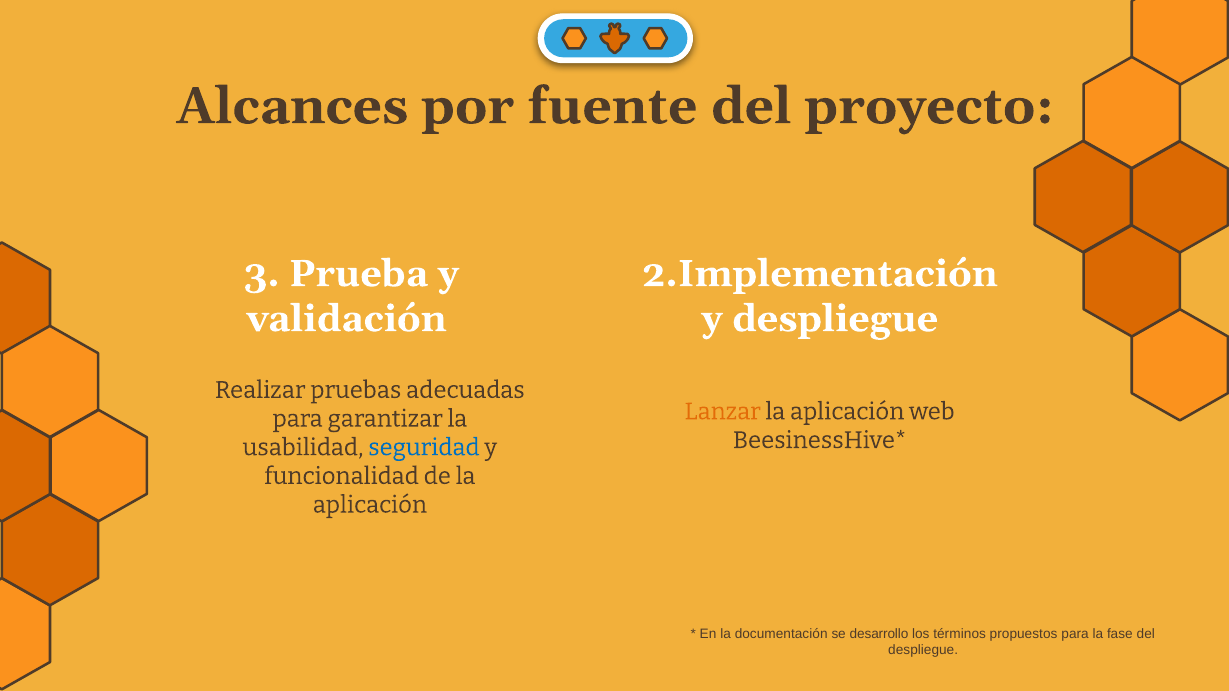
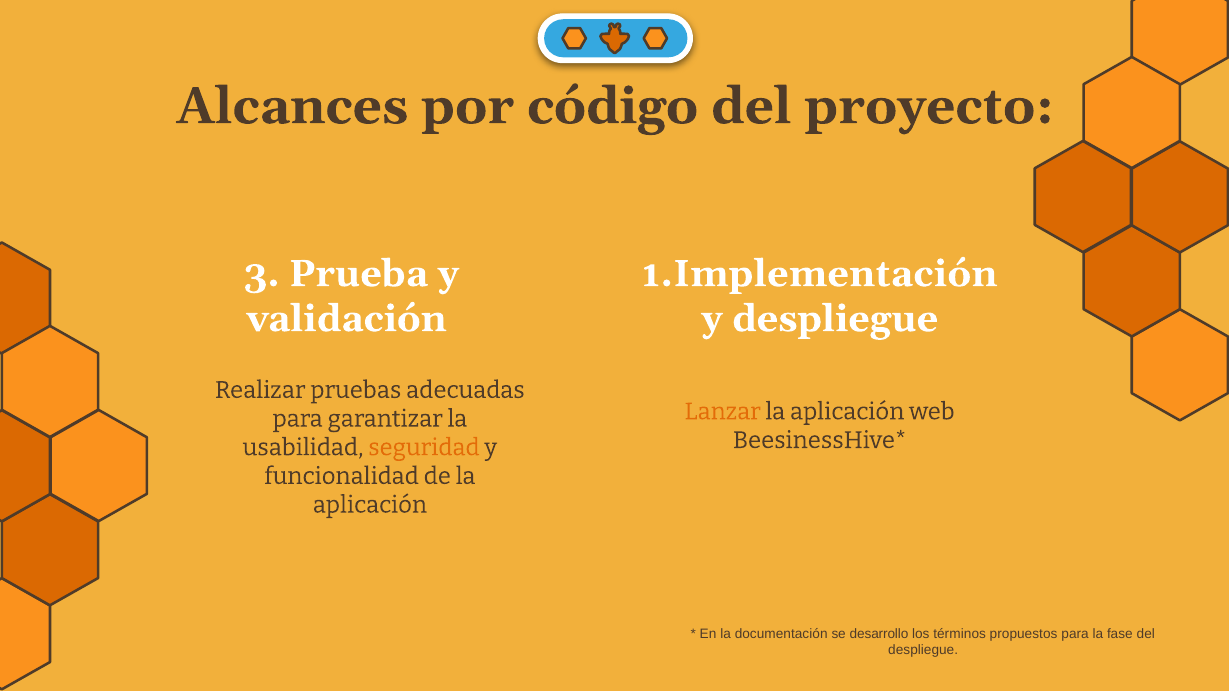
fuente: fuente -> código
2.Implementación: 2.Implementación -> 1.Implementación
seguridad colour: blue -> orange
